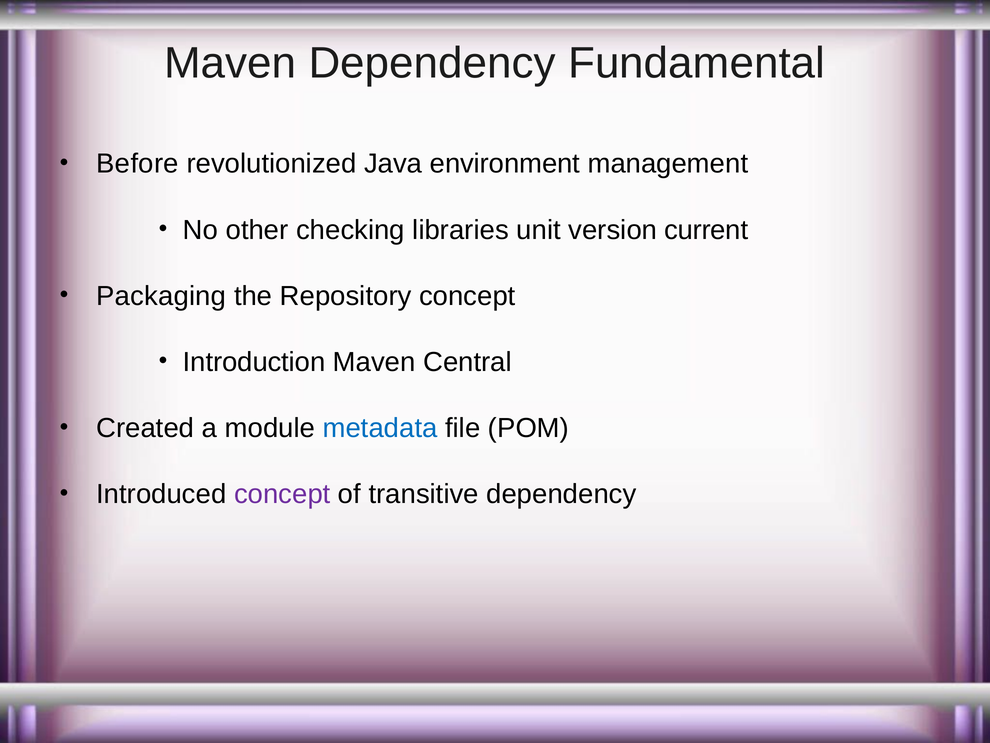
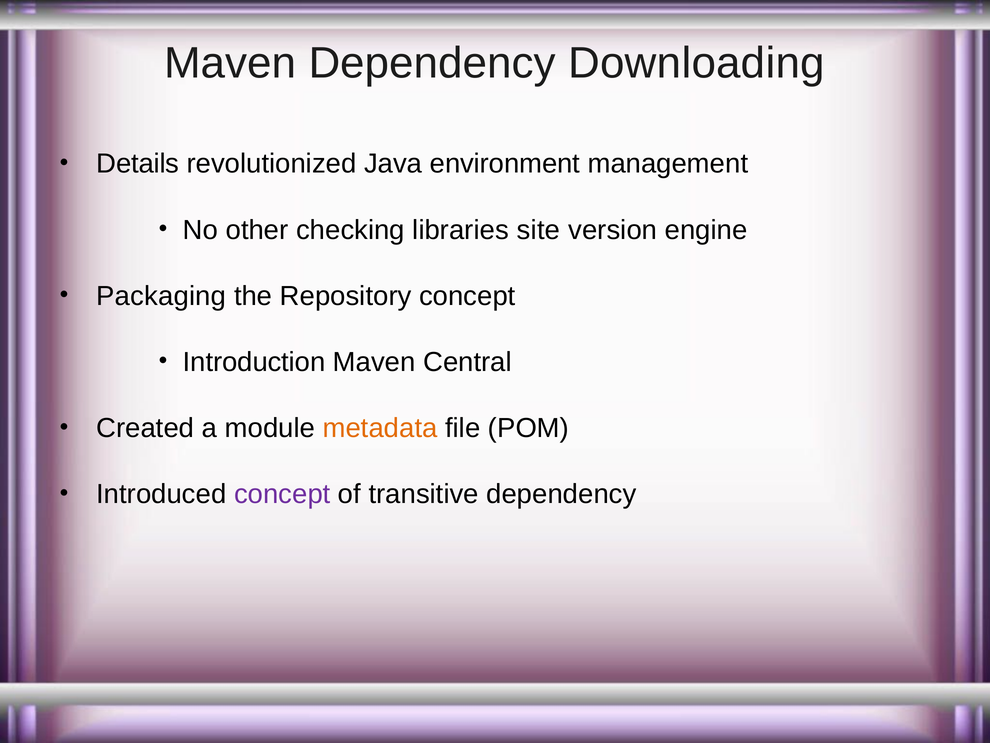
Fundamental: Fundamental -> Downloading
Before: Before -> Details
unit: unit -> site
current: current -> engine
metadata colour: blue -> orange
